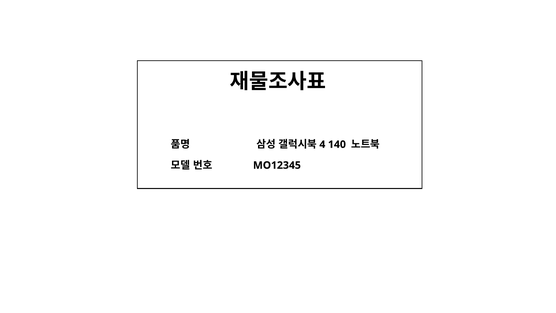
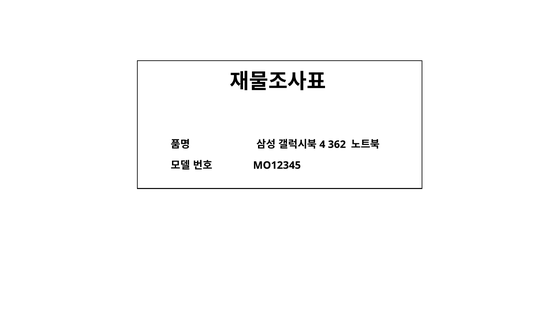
140: 140 -> 362
